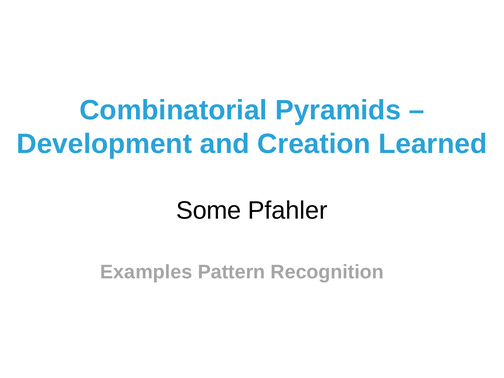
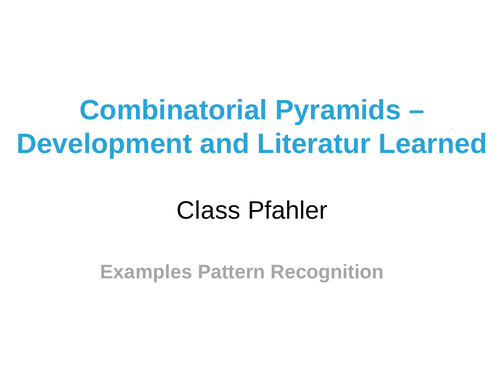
Creation: Creation -> Literatur
Some: Some -> Class
